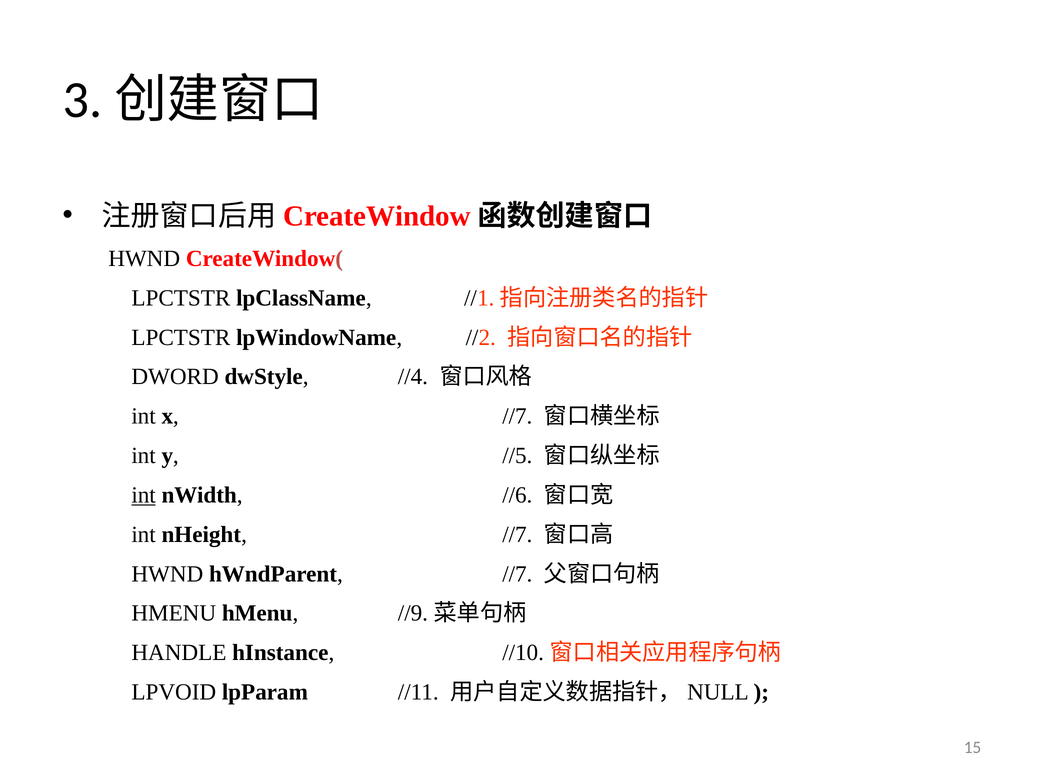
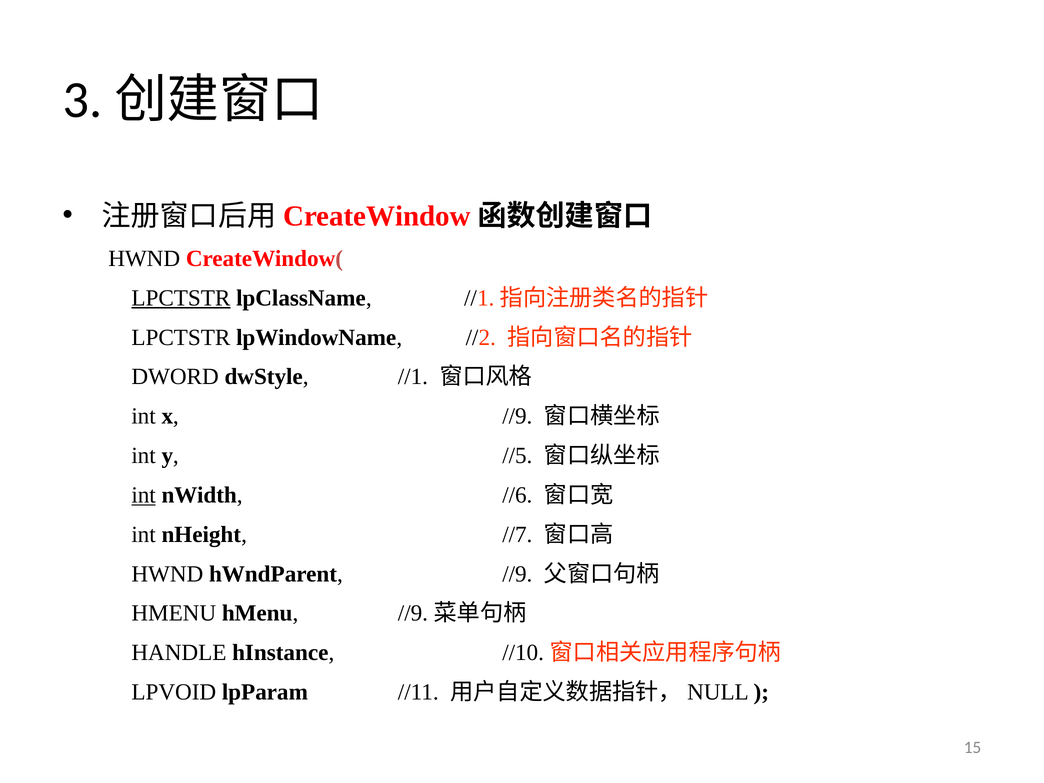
LPCTSTR at (181, 298) underline: none -> present
//4: //4 -> //1
x //7: //7 -> //9
hWndParent //7: //7 -> //9
